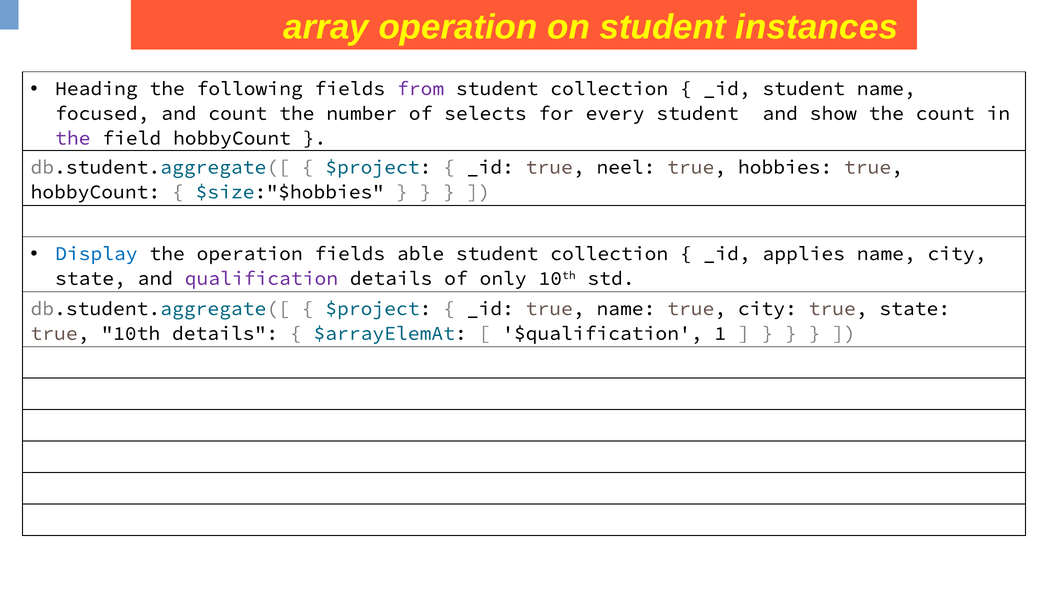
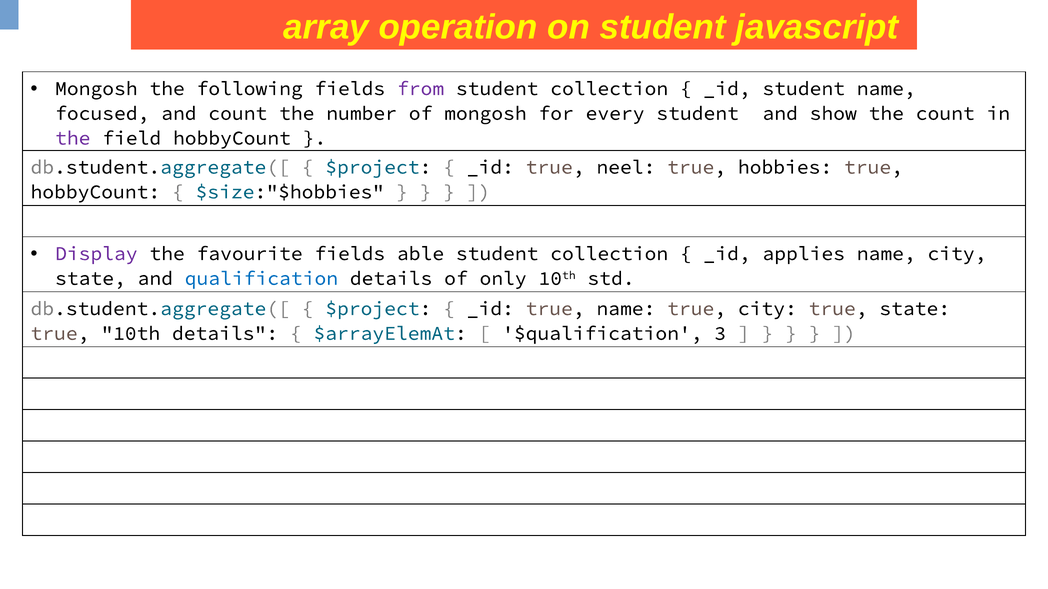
instances: instances -> javascript
Heading at (96, 89): Heading -> Mongosh
of selects: selects -> mongosh
Display colour: blue -> purple
the operation: operation -> favourite
qualification colour: purple -> blue
1: 1 -> 3
